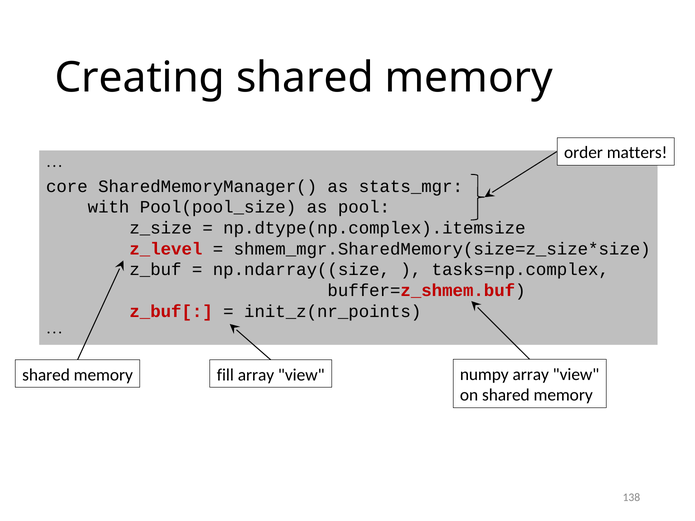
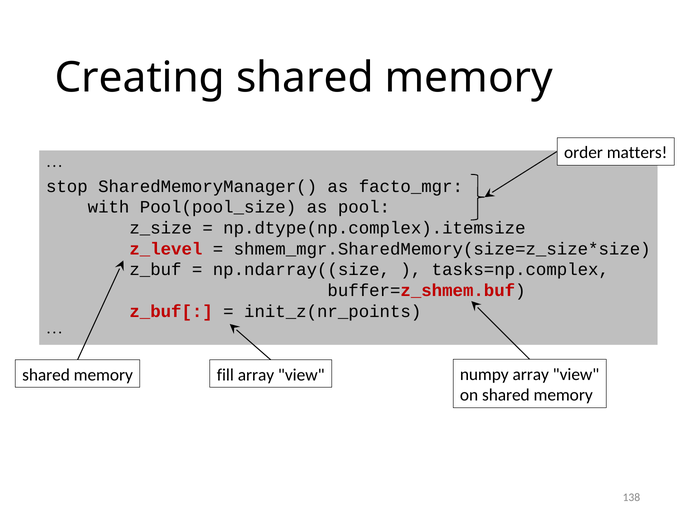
core: core -> stop
stats_mgr: stats_mgr -> facto_mgr
